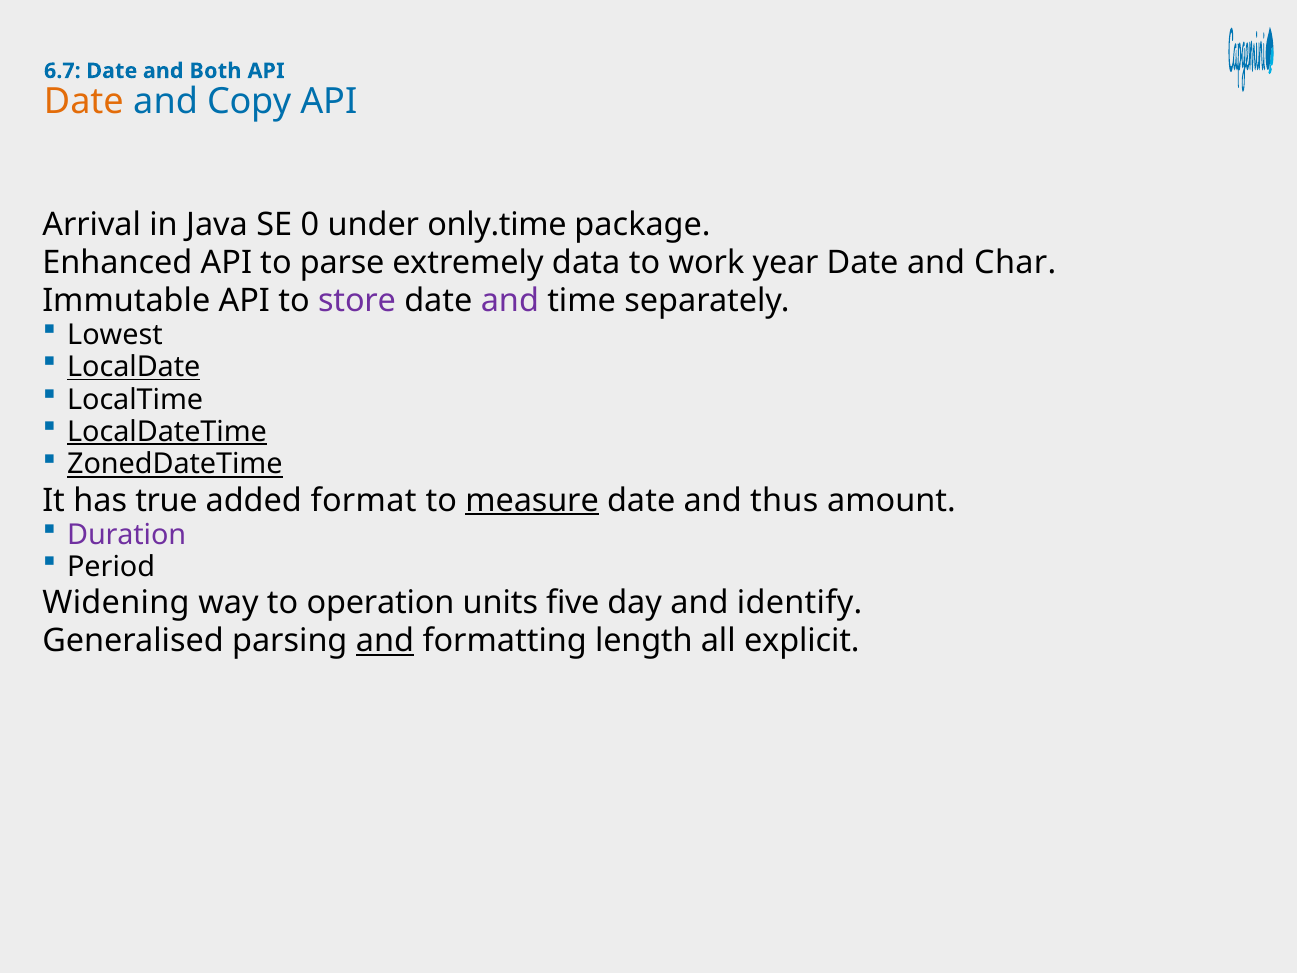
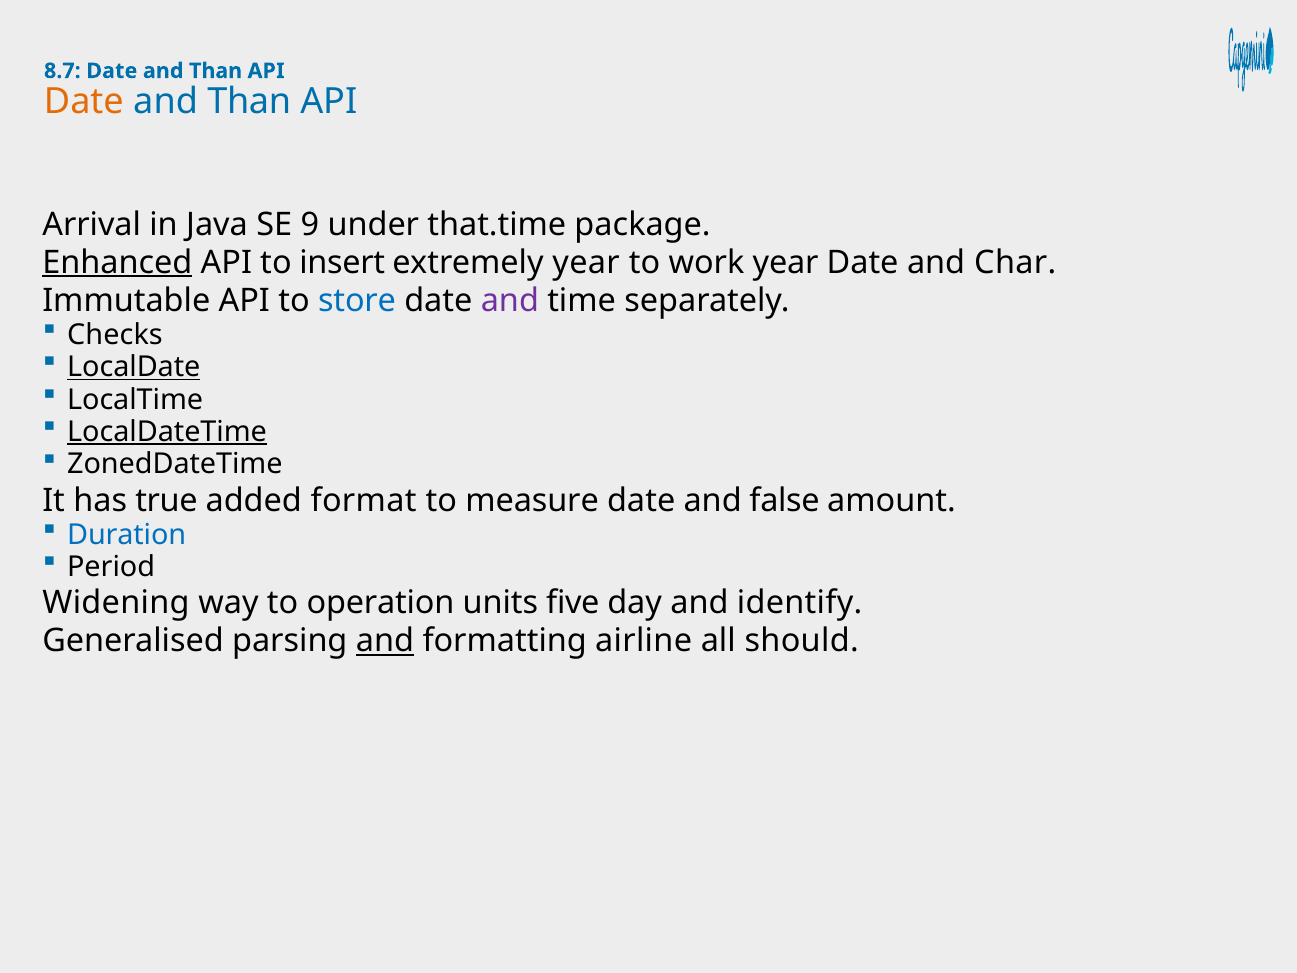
6.7: 6.7 -> 8.7
Both at (215, 71): Both -> Than
Copy at (249, 102): Copy -> Than
0: 0 -> 9
only.time: only.time -> that.time
Enhanced underline: none -> present
parse: parse -> insert
extremely data: data -> year
store colour: purple -> blue
Lowest: Lowest -> Checks
ZonedDateTime underline: present -> none
measure underline: present -> none
thus: thus -> false
Duration colour: purple -> blue
length: length -> airline
explicit: explicit -> should
